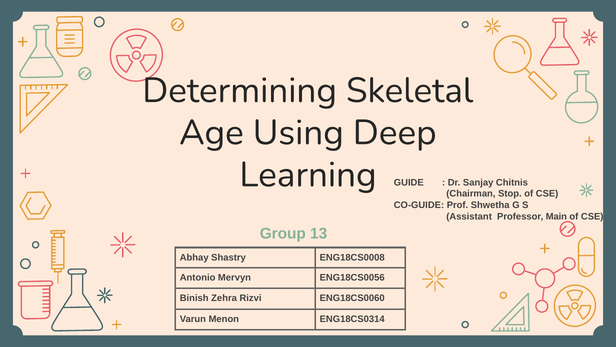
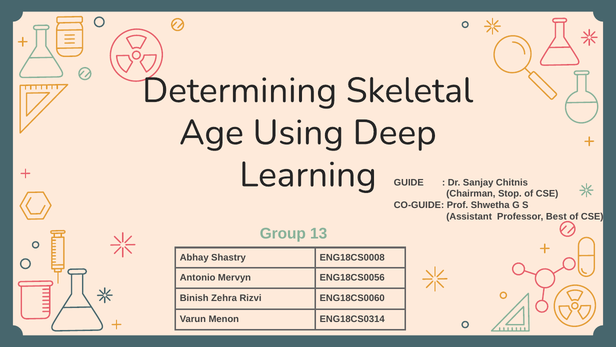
Main: Main -> Best
